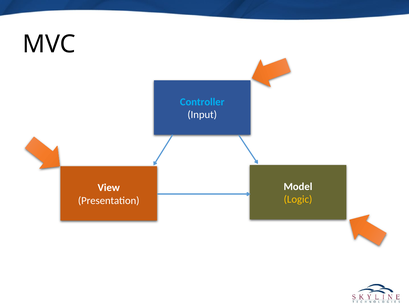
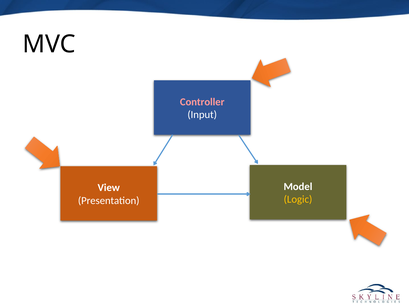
Controller colour: light blue -> pink
